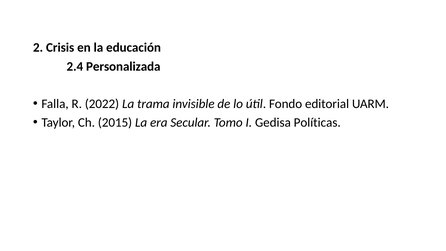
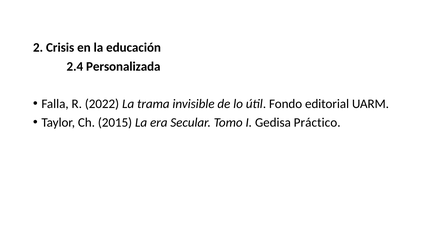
Políticas: Políticas -> Práctico
